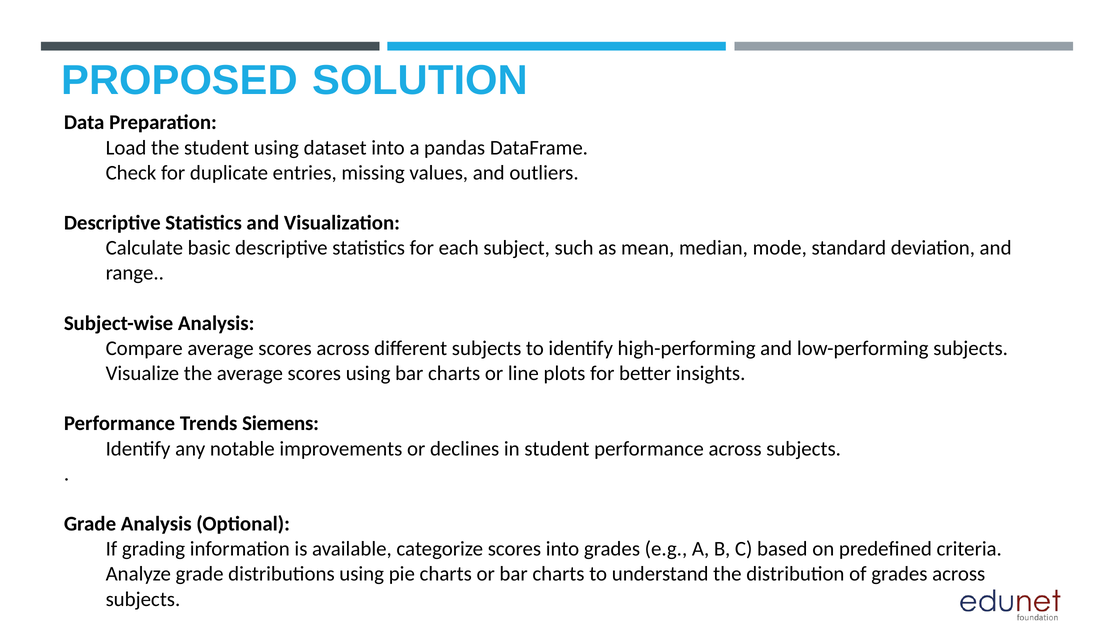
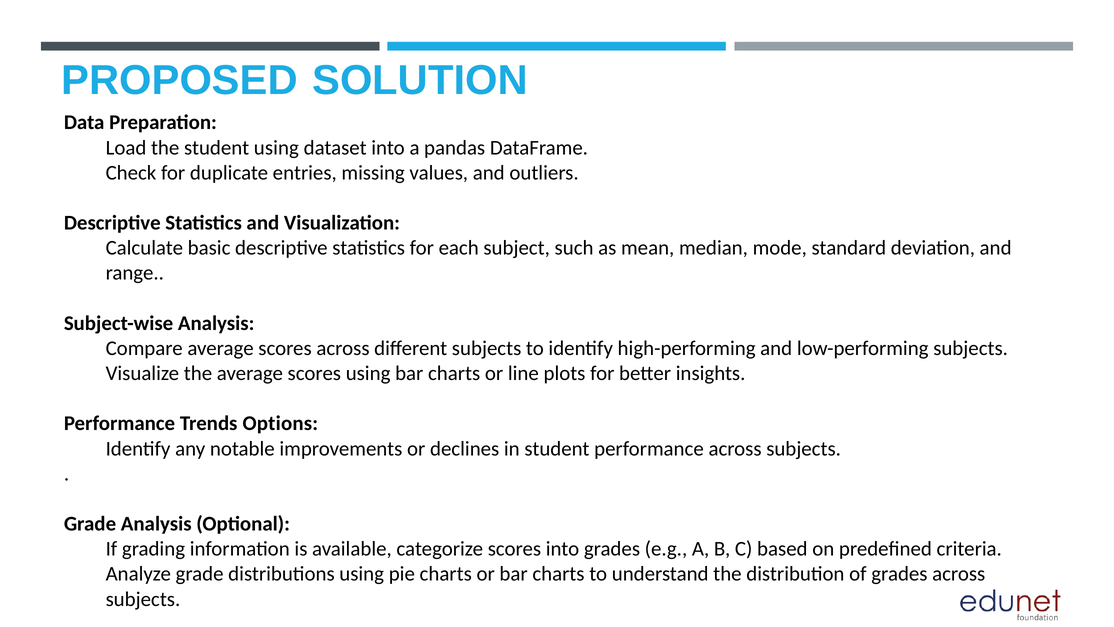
Siemens: Siemens -> Options
